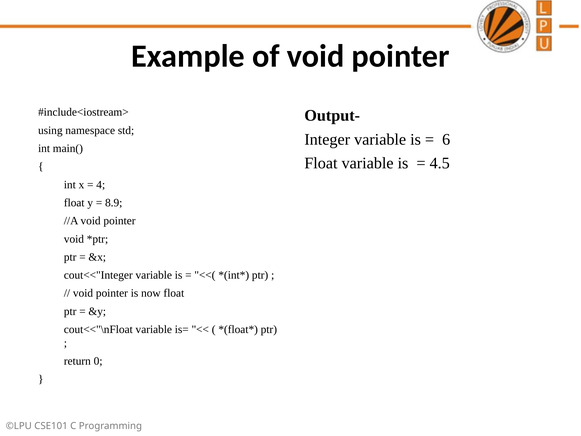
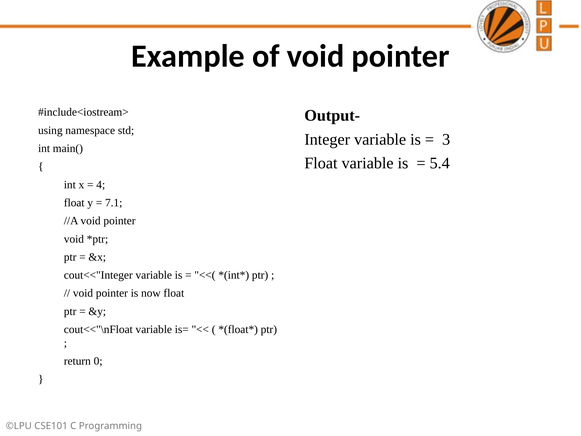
6: 6 -> 3
4.5: 4.5 -> 5.4
8.9: 8.9 -> 7.1
